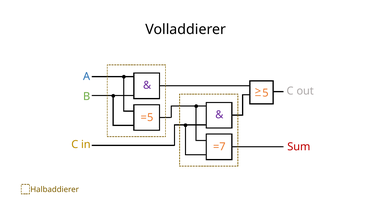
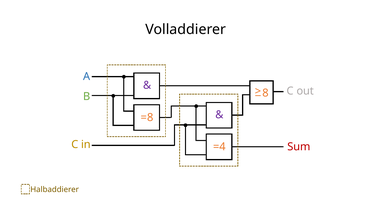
5: 5 -> 8
=5: =5 -> =8
=7: =7 -> =4
